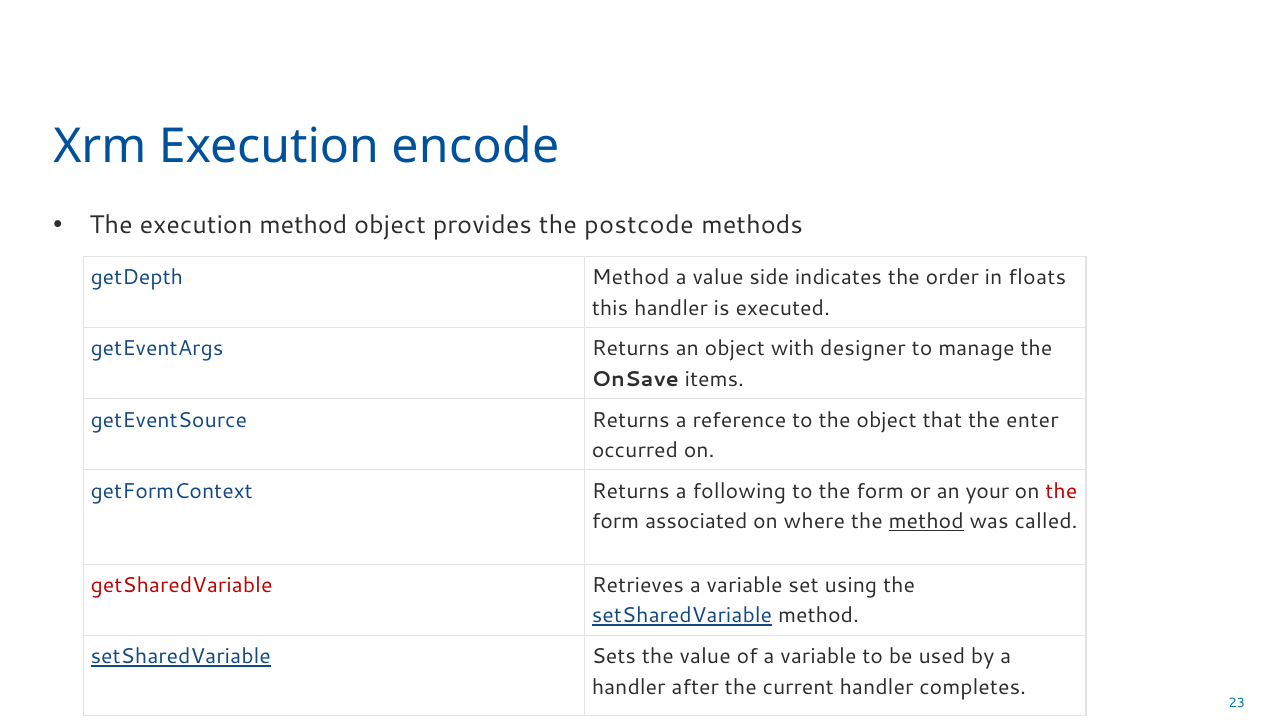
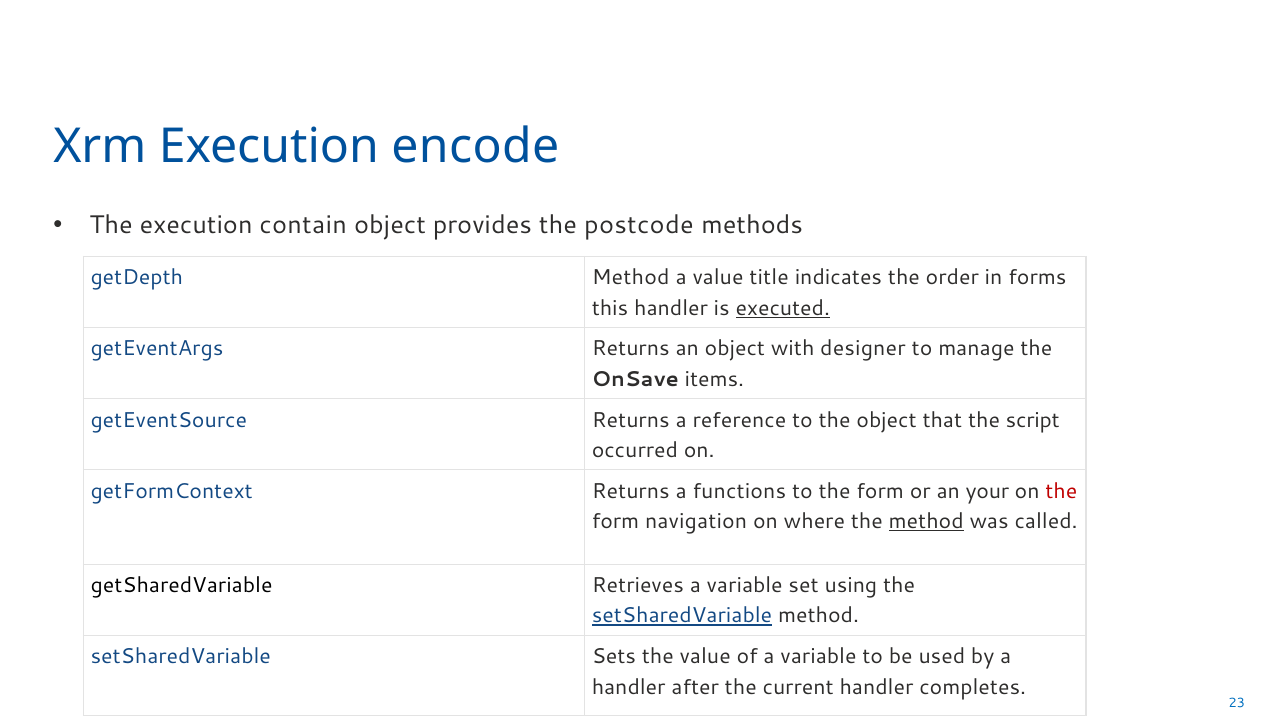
execution method: method -> contain
side: side -> title
floats: floats -> forms
executed underline: none -> present
enter: enter -> script
following: following -> functions
associated: associated -> navigation
getSharedVariable colour: red -> black
setSharedVariable at (181, 657) underline: present -> none
